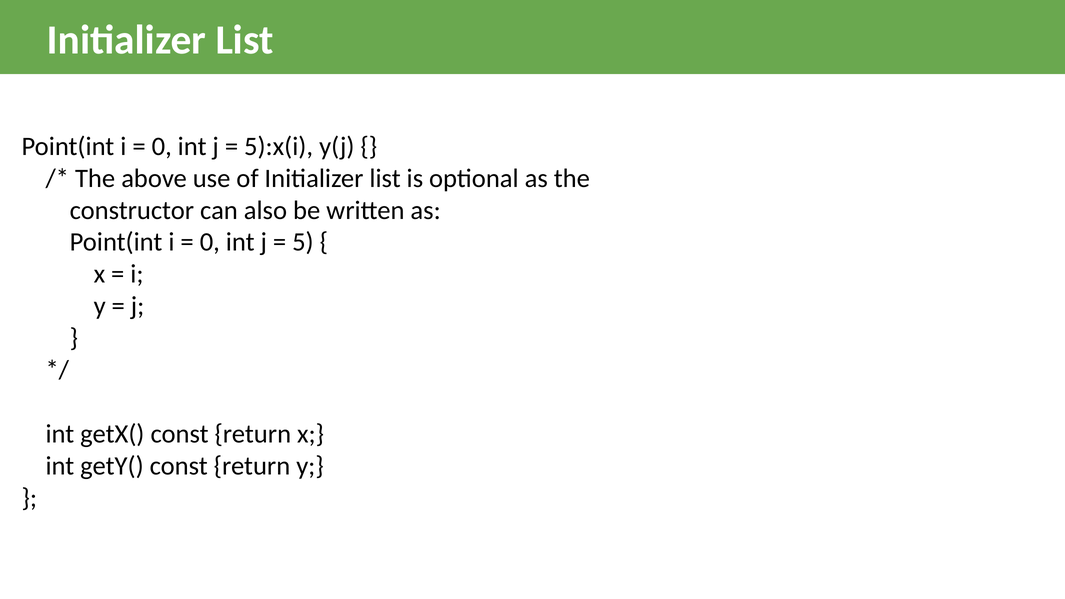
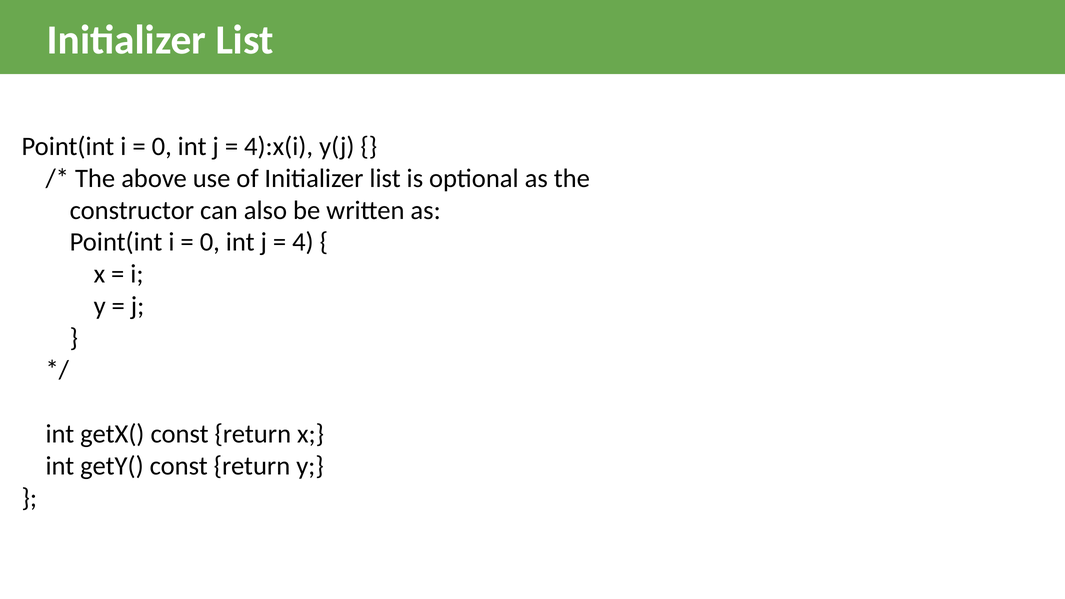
5):x(i: 5):x(i -> 4):x(i
5: 5 -> 4
